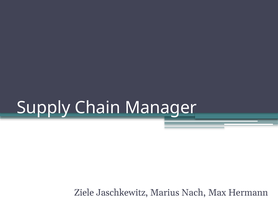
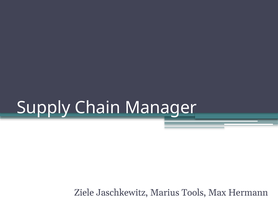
Nach: Nach -> Tools
